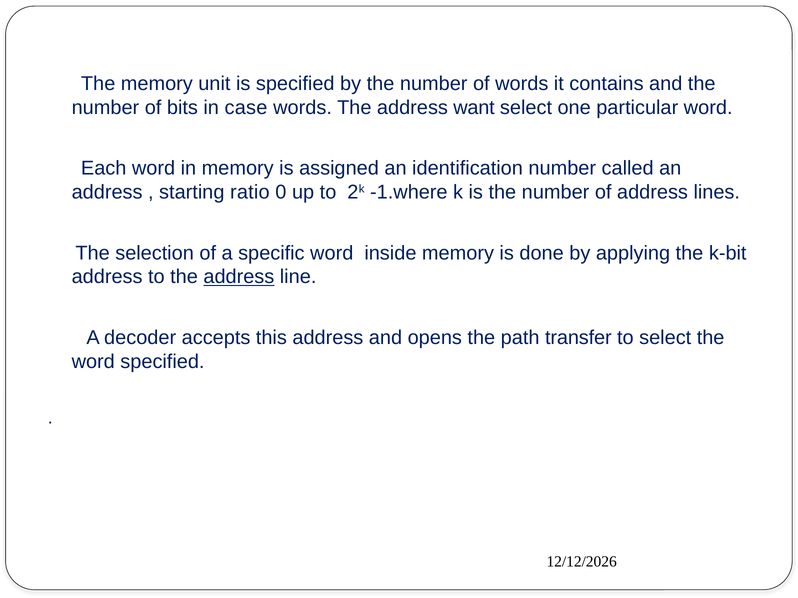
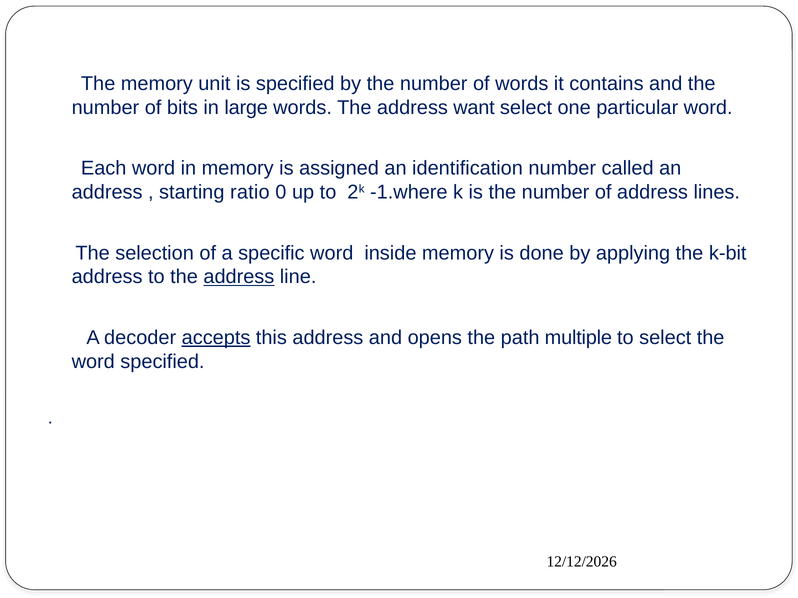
case: case -> large
accepts underline: none -> present
transfer: transfer -> multiple
